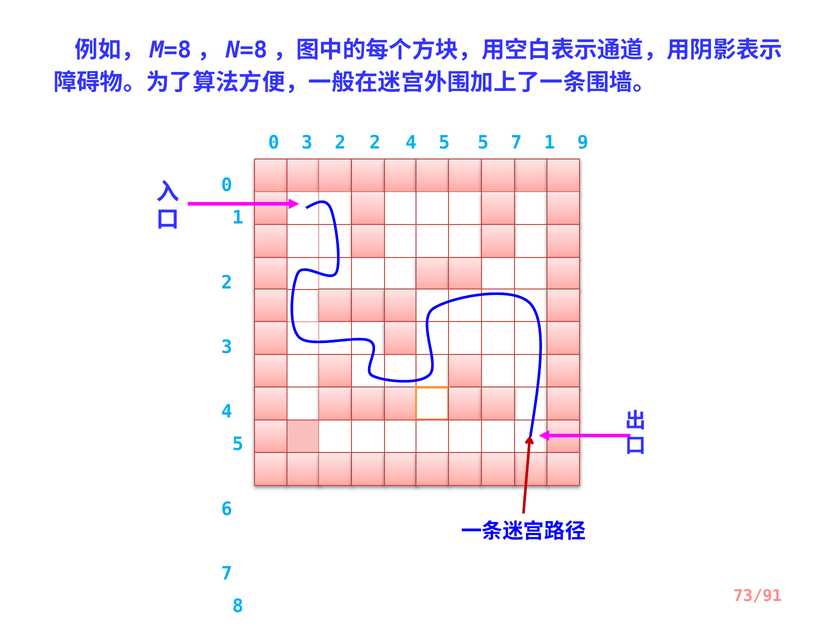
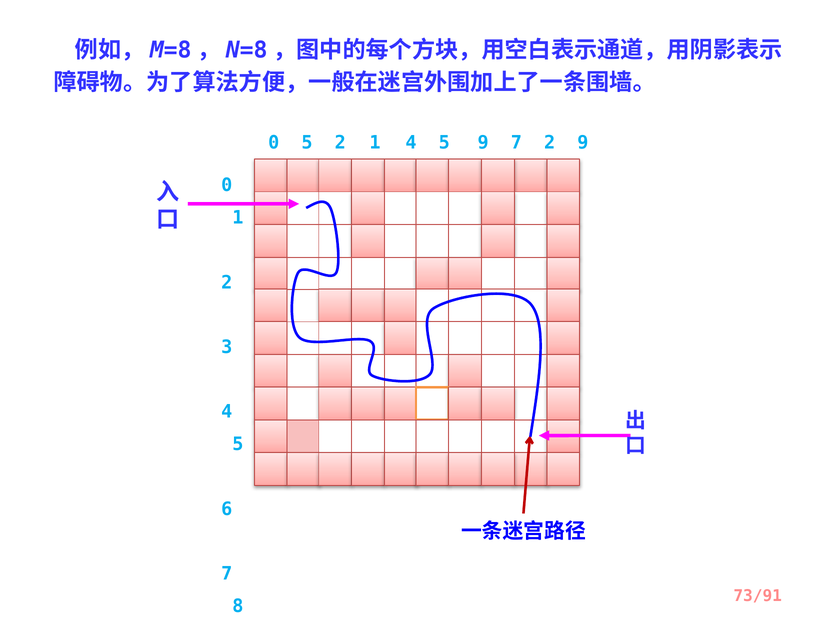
0 3: 3 -> 5
2 2: 2 -> 1
5 5: 5 -> 9
7 1: 1 -> 2
